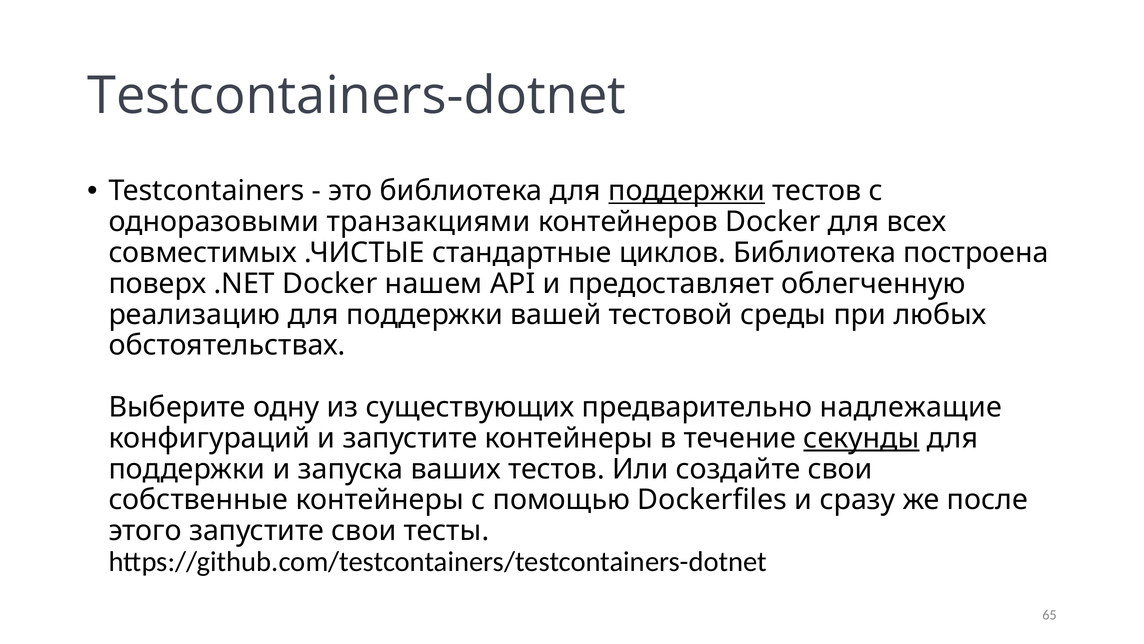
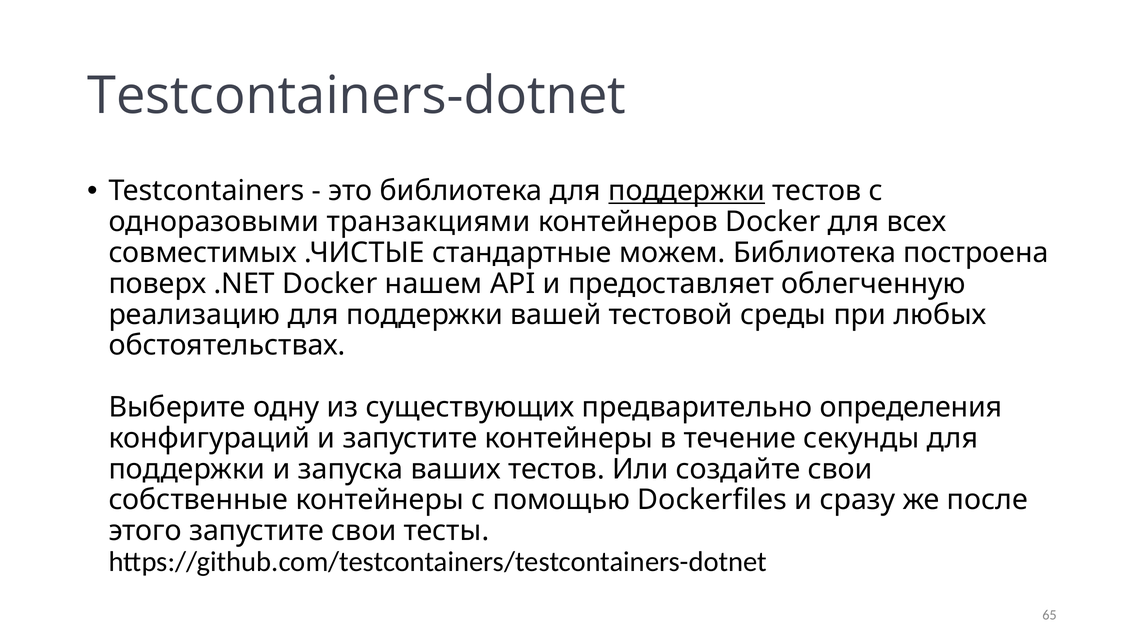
циклов: циклов -> можем
надлежащие: надлежащие -> определения
секунды underline: present -> none
